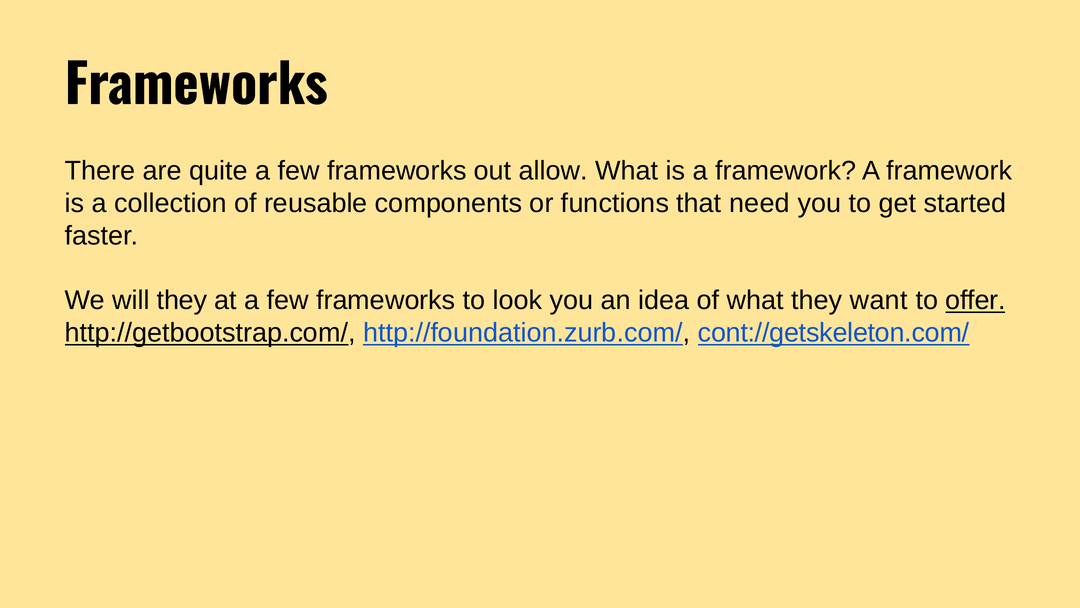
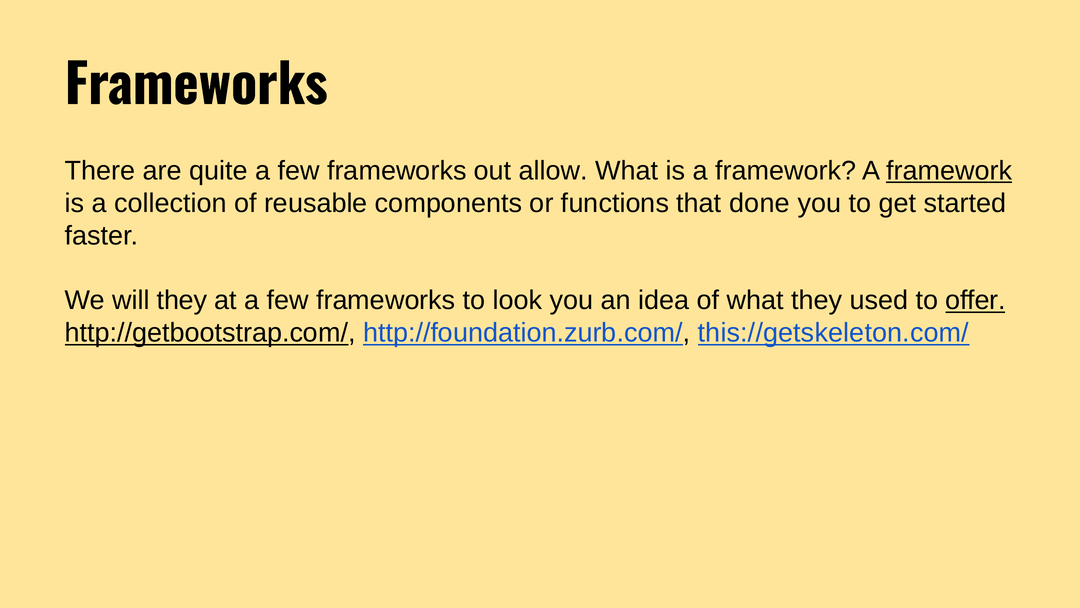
framework at (949, 171) underline: none -> present
need: need -> done
want: want -> used
cont://getskeleton.com/: cont://getskeleton.com/ -> this://getskeleton.com/
